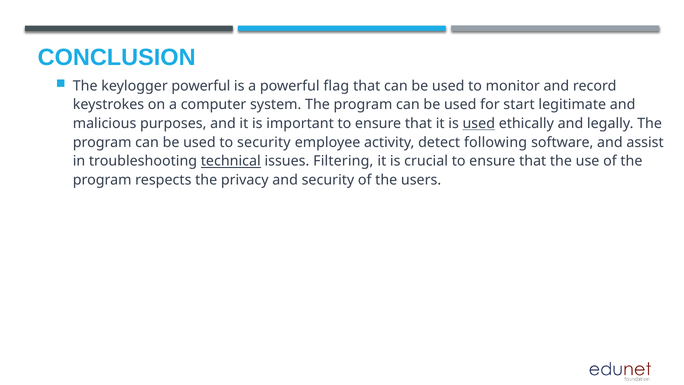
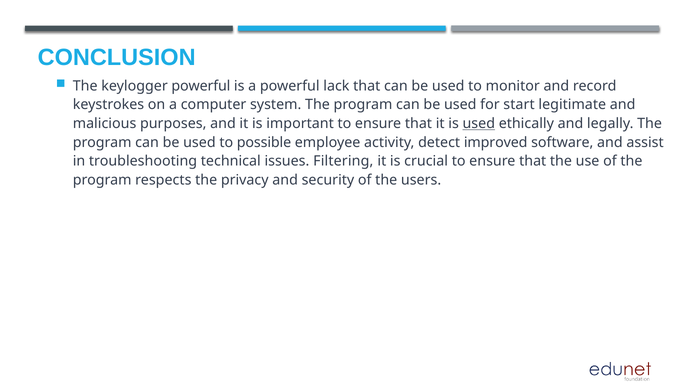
flag: flag -> lack
to security: security -> possible
following: following -> improved
technical underline: present -> none
